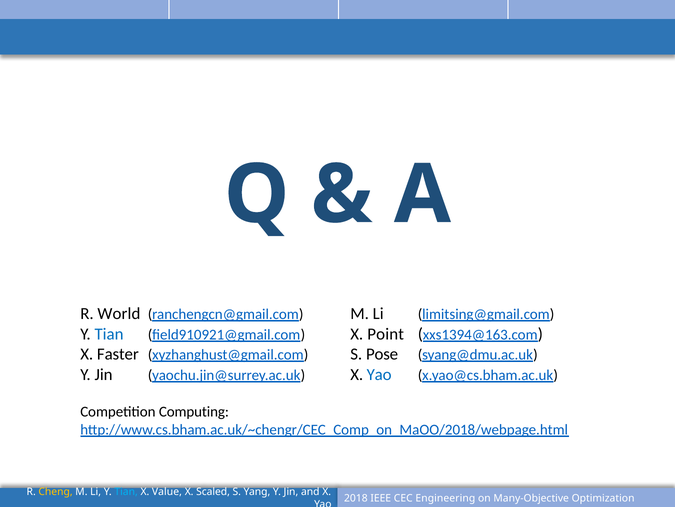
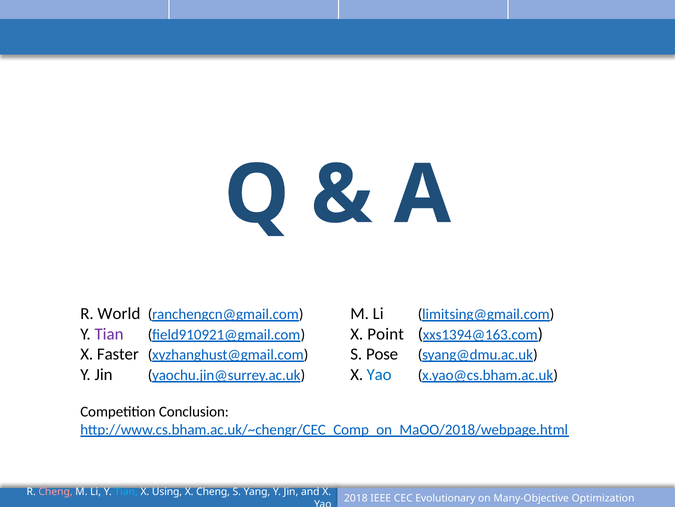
Tian at (109, 334) colour: blue -> purple
Computing: Computing -> Conclusion
Cheng at (56, 491) colour: yellow -> pink
Value: Value -> Using
X Scaled: Scaled -> Cheng
Engineering: Engineering -> Evolutionary
